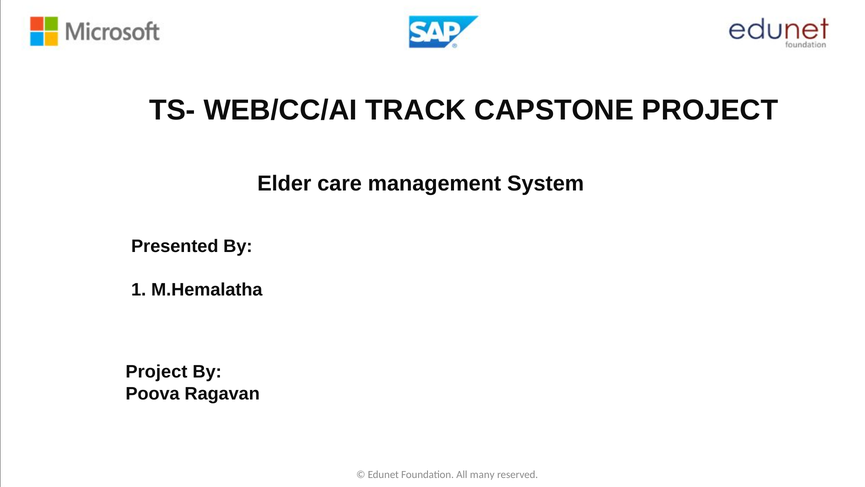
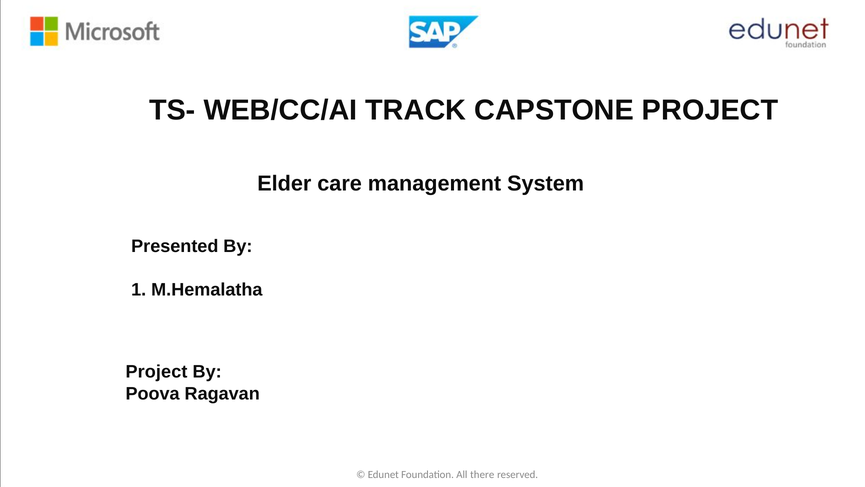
many: many -> there
